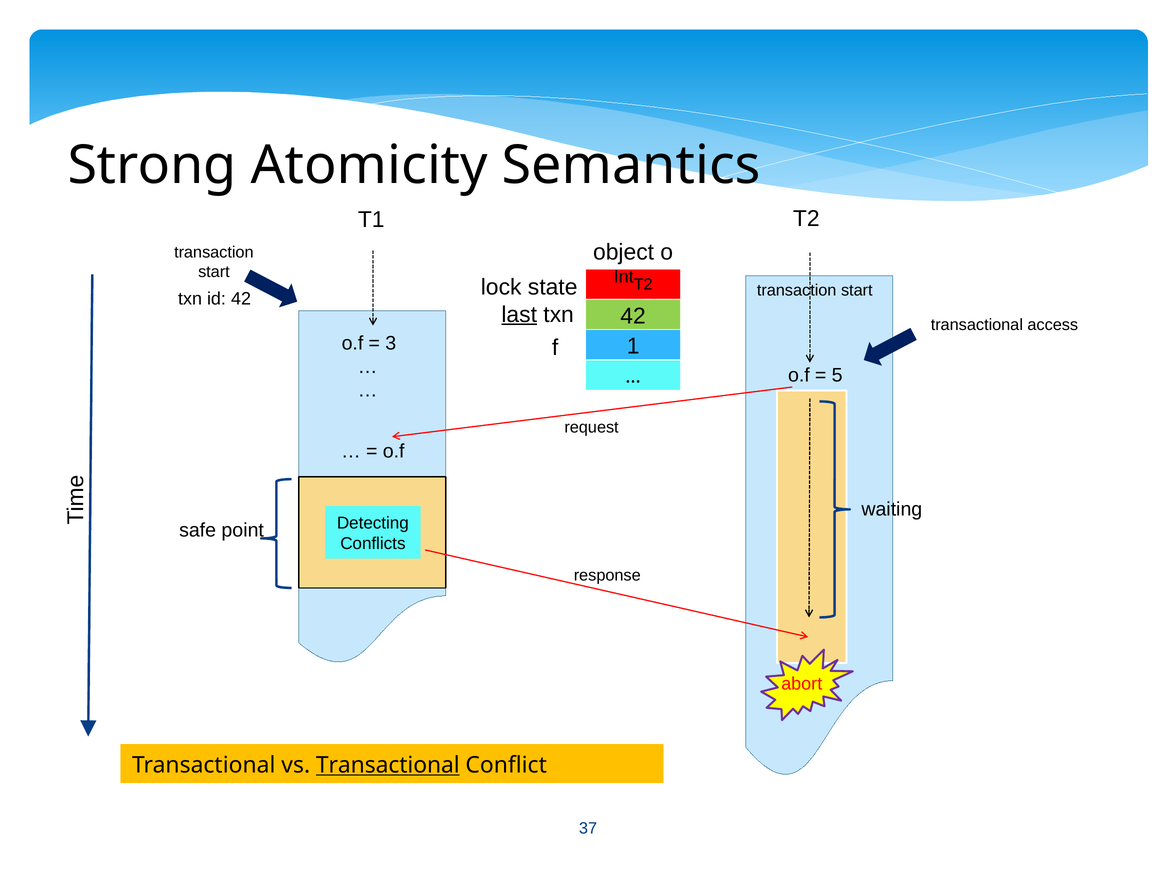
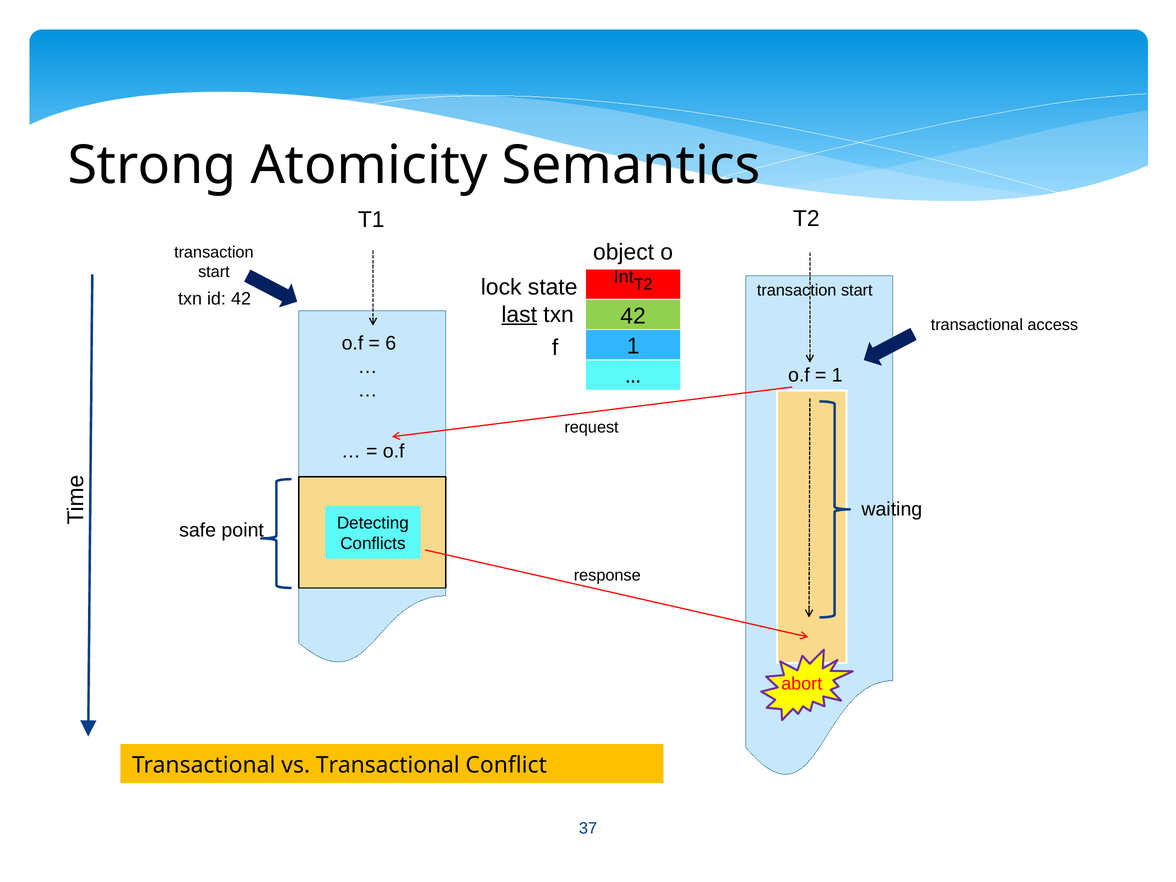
3: 3 -> 6
5 at (837, 375): 5 -> 1
Transactional at (388, 765) underline: present -> none
